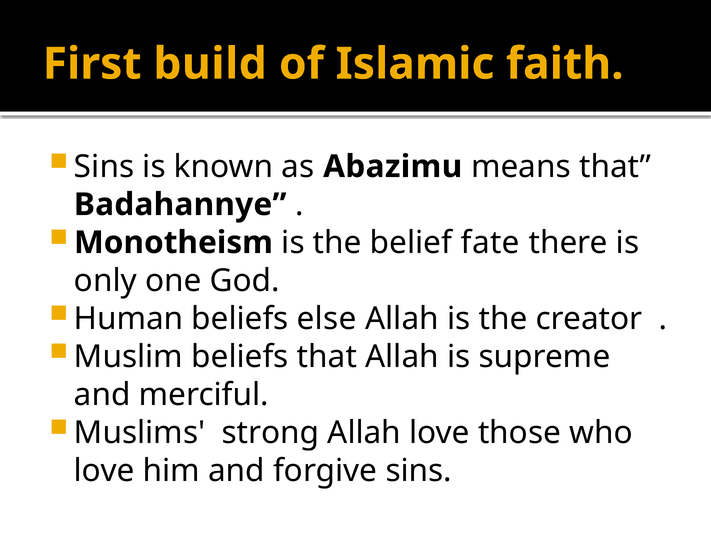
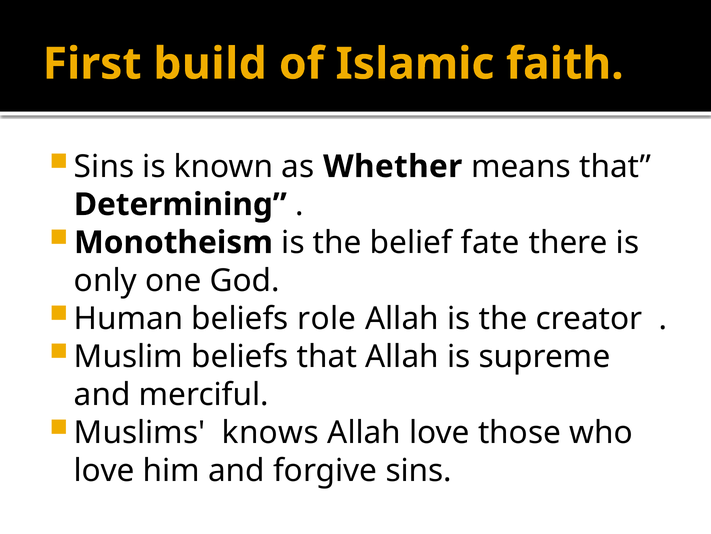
Abazimu: Abazimu -> Whether
Badahannye: Badahannye -> Determining
else: else -> role
strong: strong -> knows
